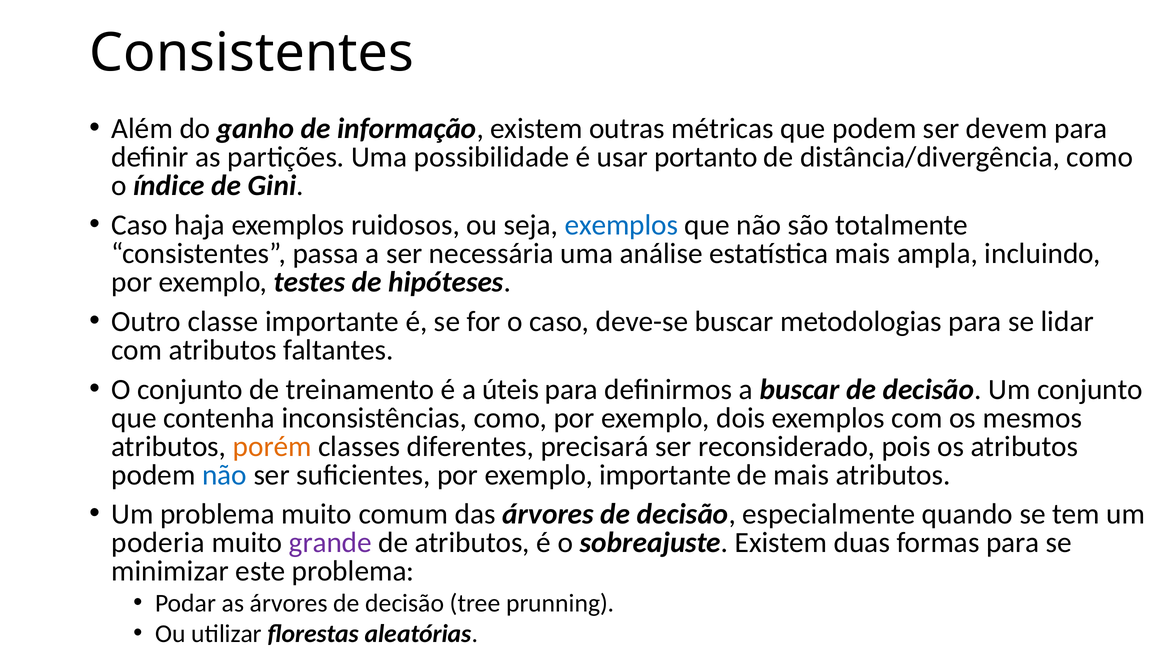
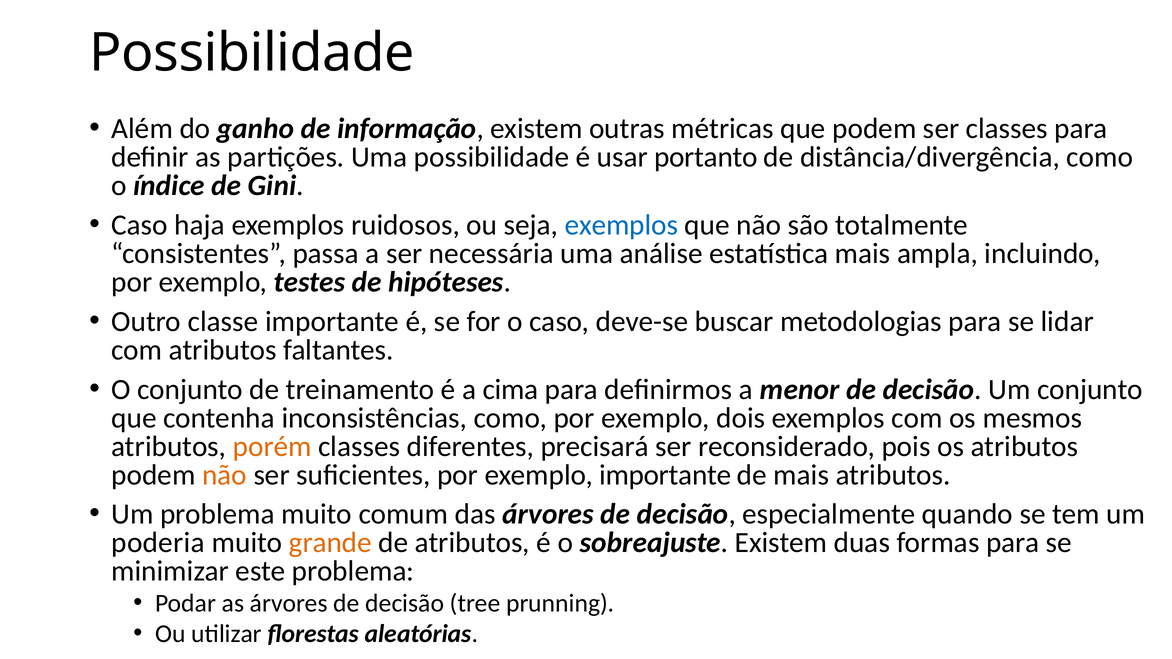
Consistentes at (252, 53): Consistentes -> Possibilidade
ser devem: devem -> classes
úteis: úteis -> cima
a buscar: buscar -> menor
não at (224, 475) colour: blue -> orange
grande colour: purple -> orange
